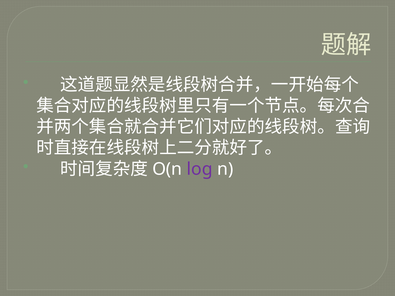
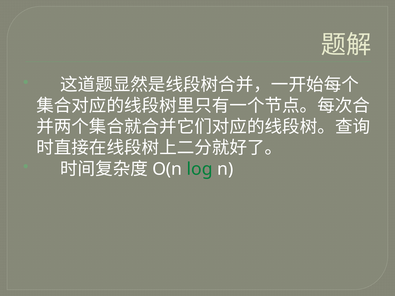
log colour: purple -> green
